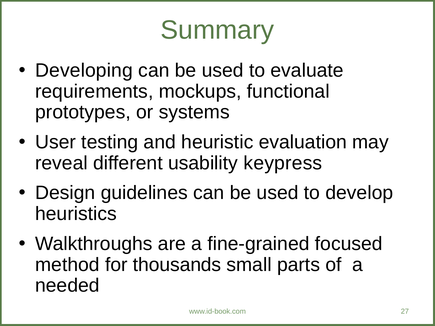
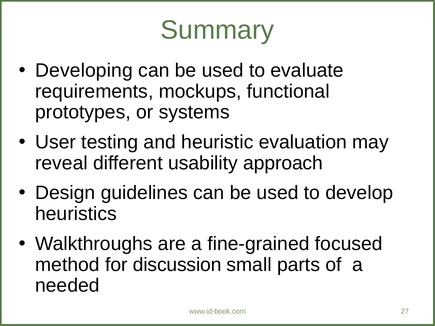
keypress: keypress -> approach
thousands: thousands -> discussion
